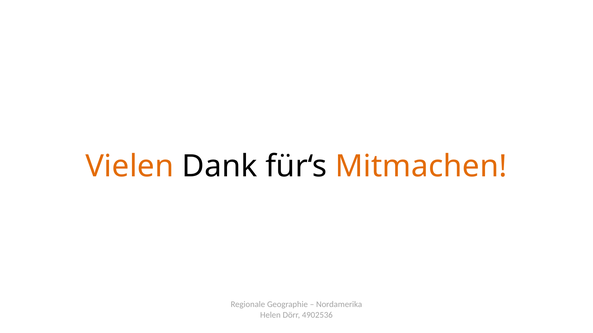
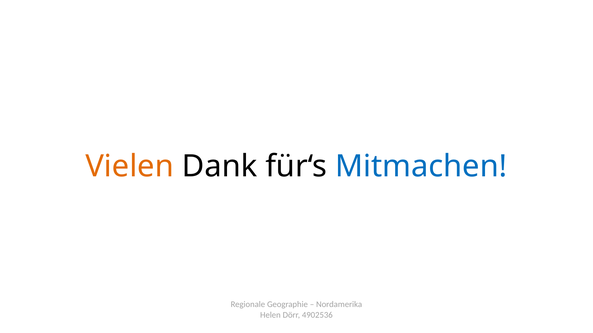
Mitmachen colour: orange -> blue
